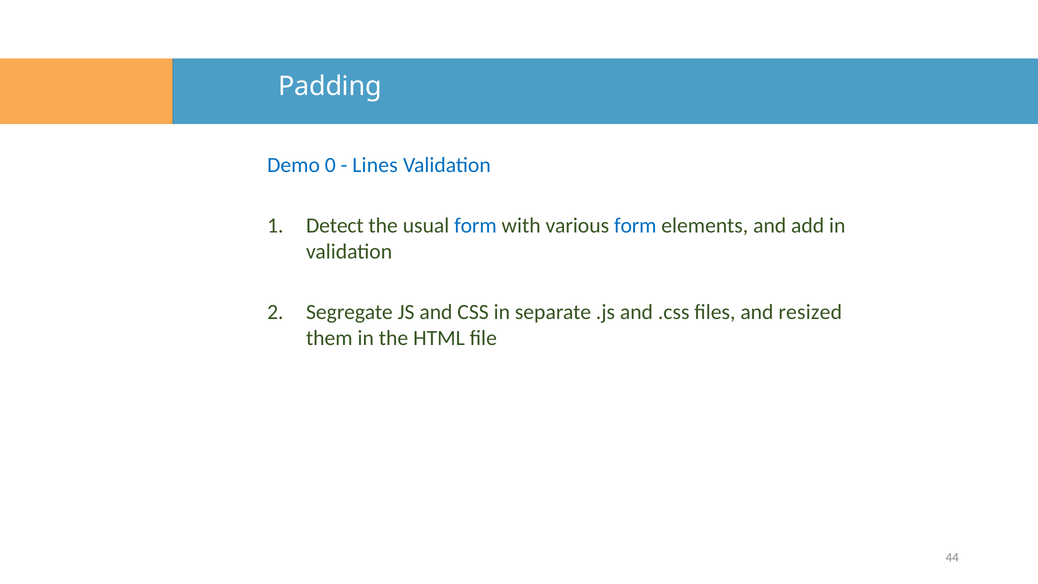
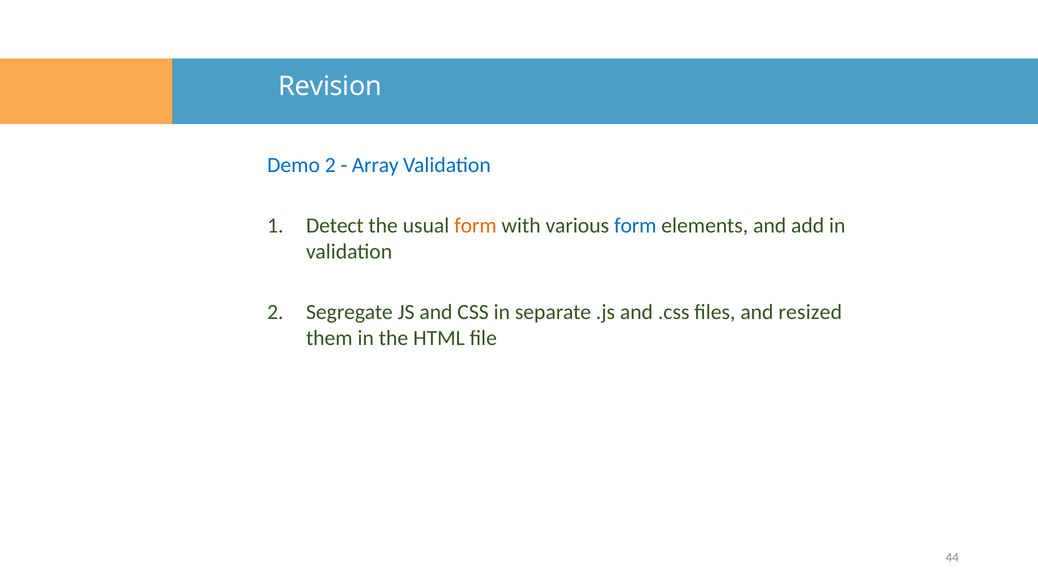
Padding: Padding -> Revision
Demo 0: 0 -> 2
Lines: Lines -> Array
form at (475, 225) colour: blue -> orange
